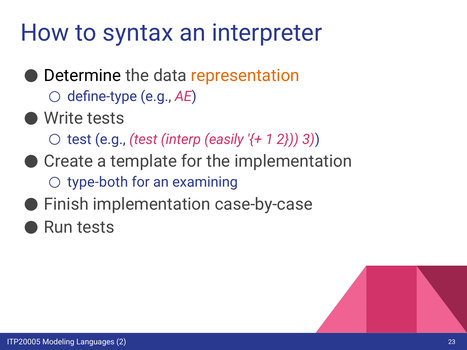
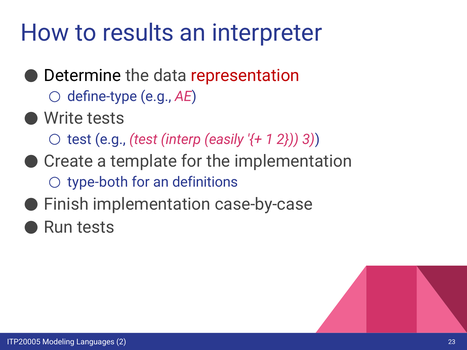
syntax: syntax -> results
representation colour: orange -> red
examining: examining -> definitions
